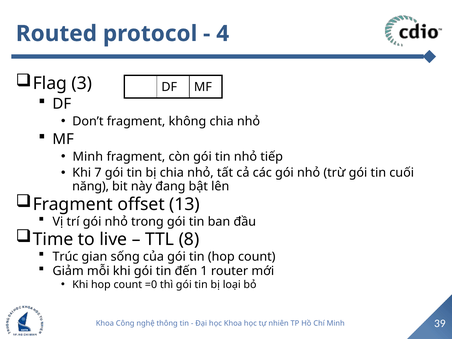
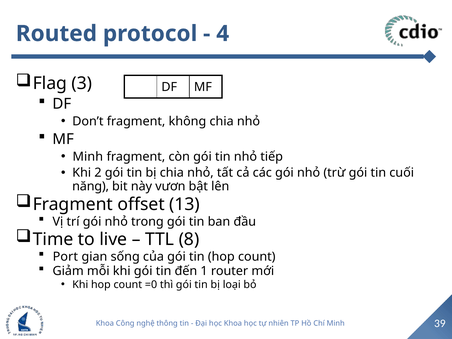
7: 7 -> 2
đang: đang -> vươn
Trúc: Trúc -> Port
